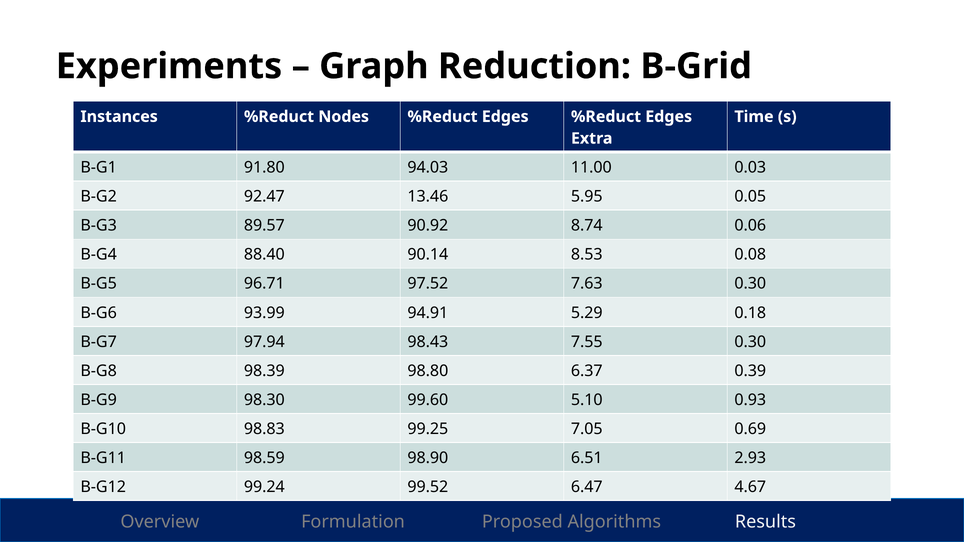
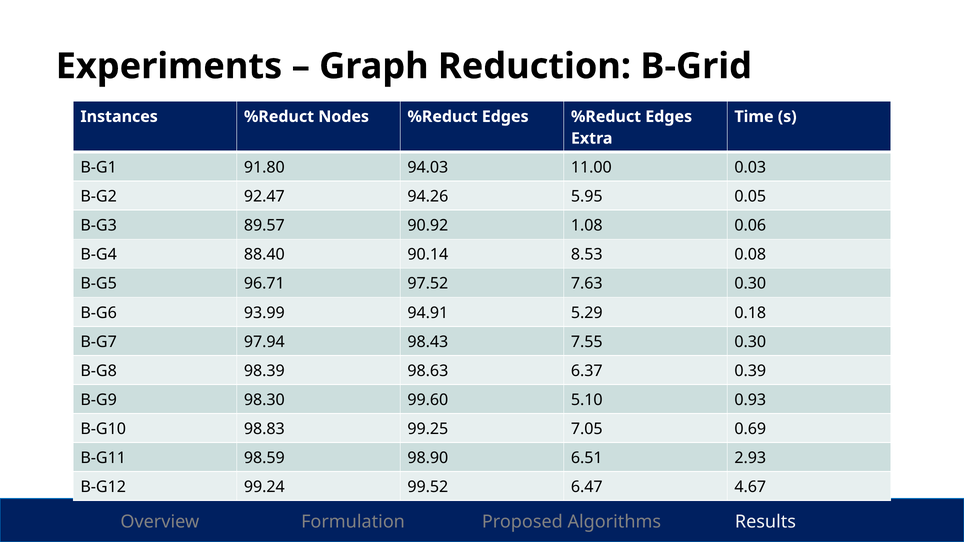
13.46: 13.46 -> 94.26
8.74: 8.74 -> 1.08
98.80: 98.80 -> 98.63
